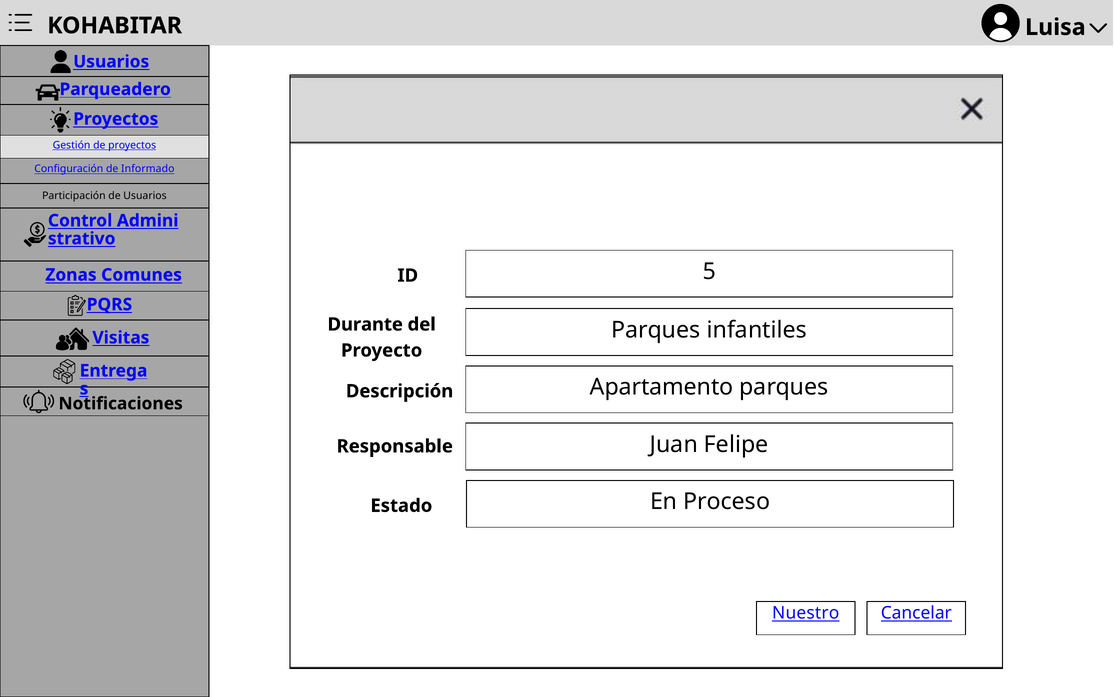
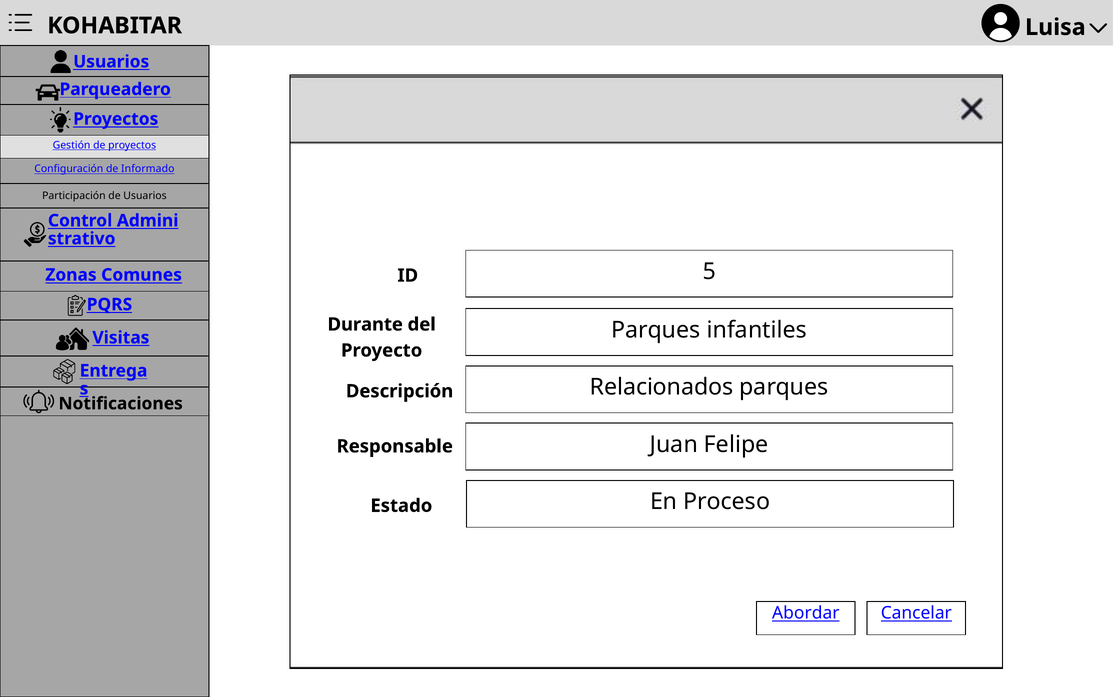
Apartamento: Apartamento -> Relacionados
Nuestro: Nuestro -> Abordar
